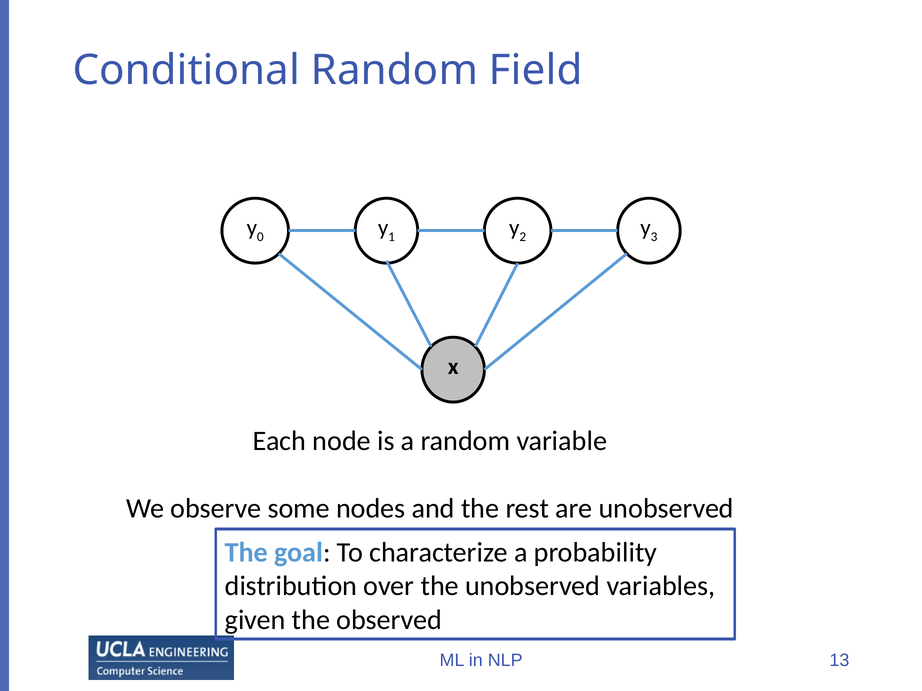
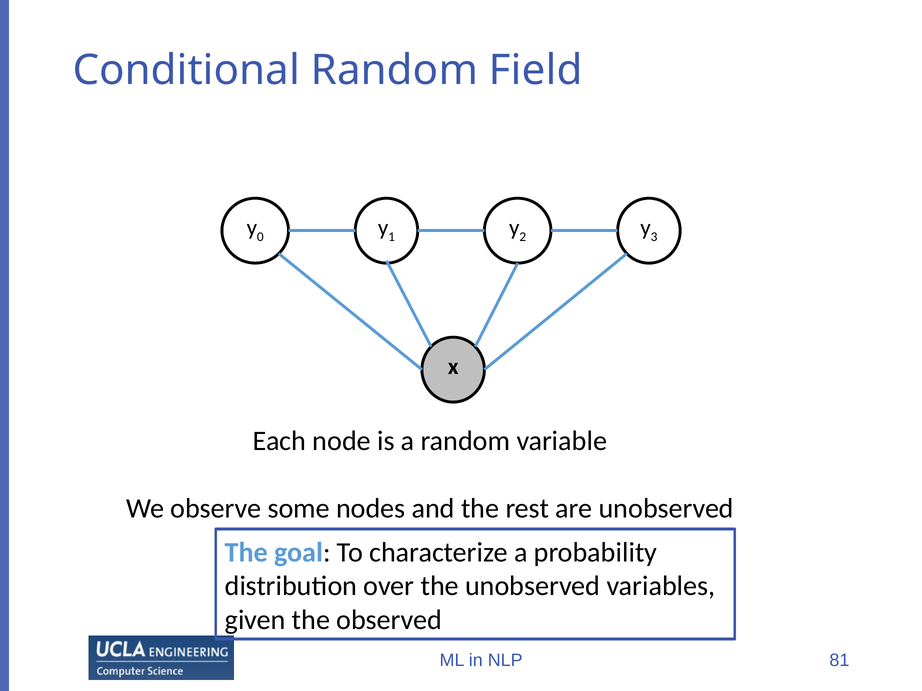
13: 13 -> 81
